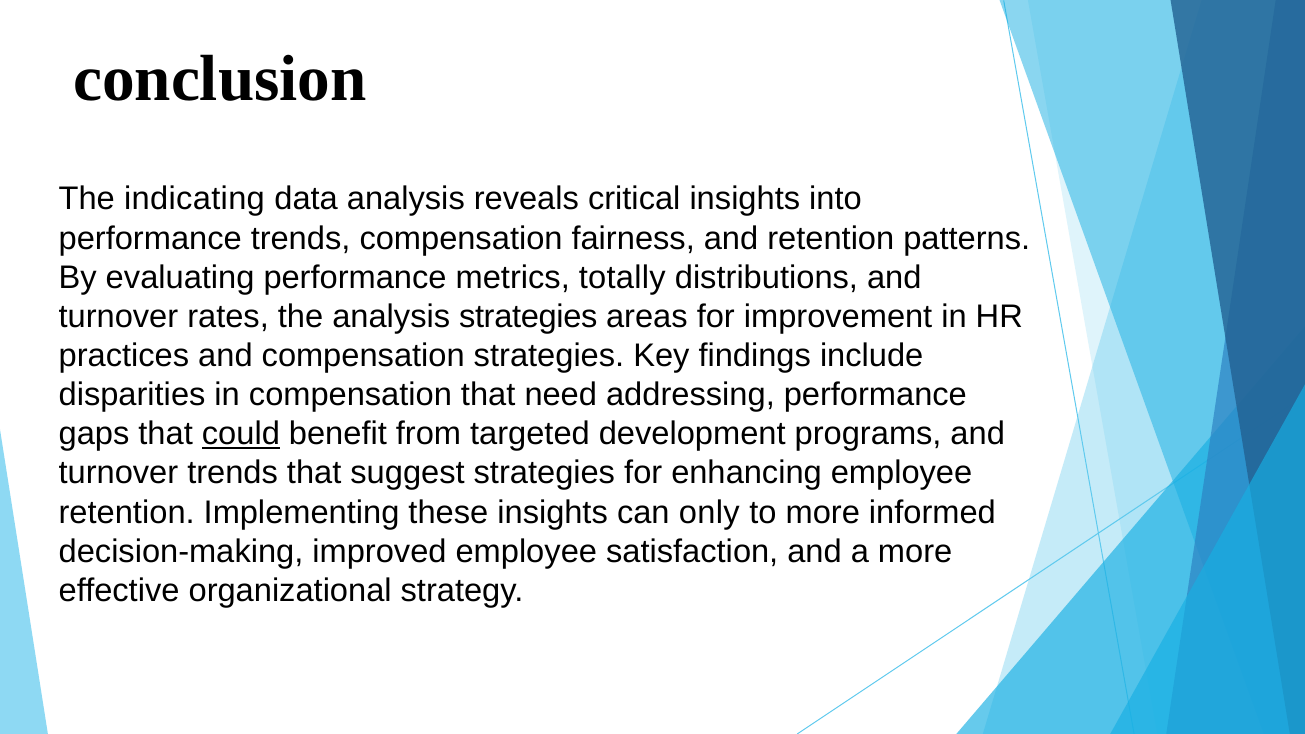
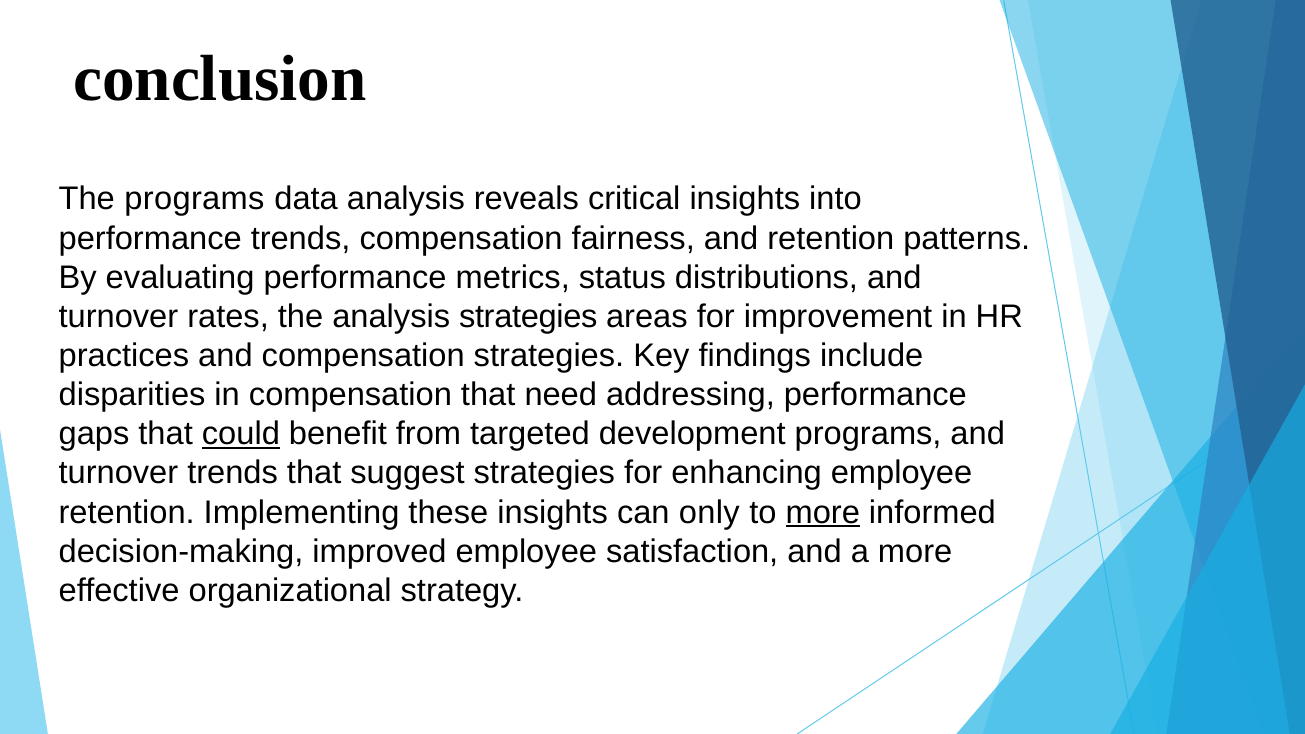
The indicating: indicating -> programs
totally: totally -> status
more at (823, 512) underline: none -> present
